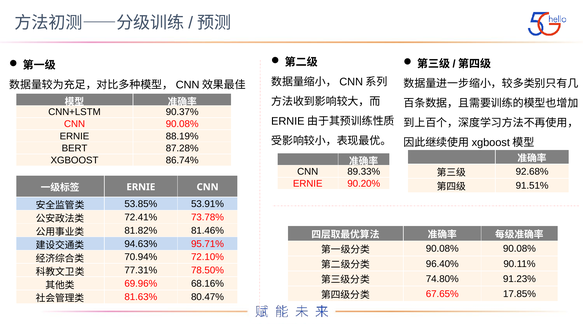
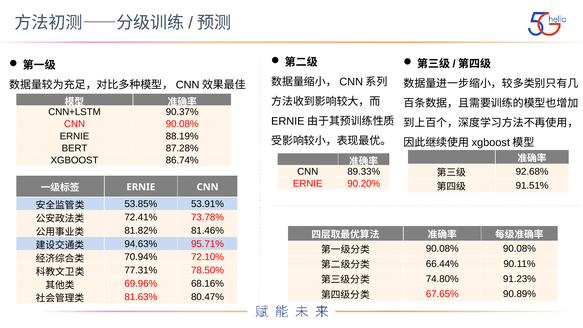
96.40%: 96.40% -> 66.44%
17.85%: 17.85% -> 90.89%
